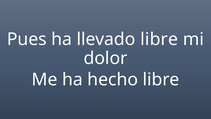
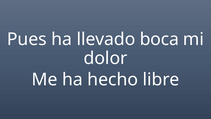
llevado libre: libre -> boca
